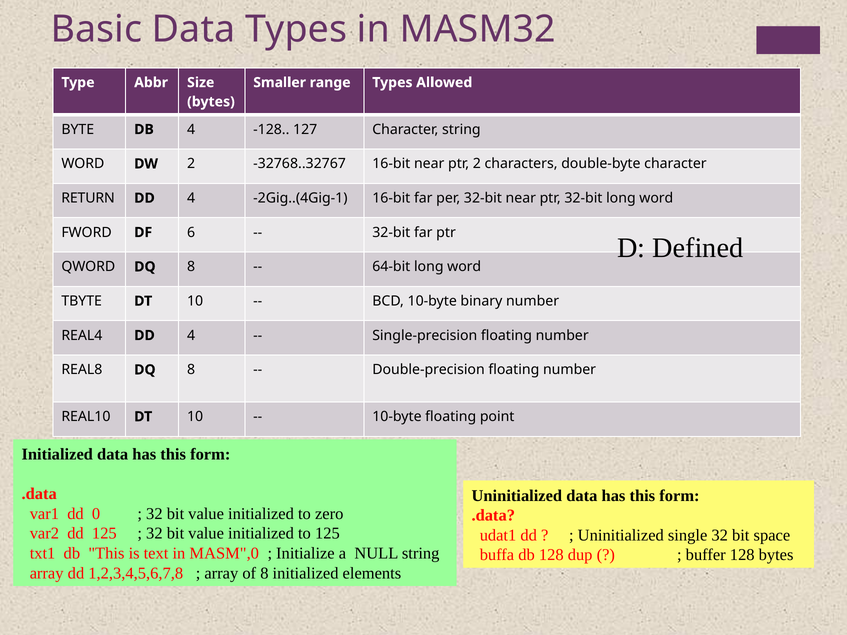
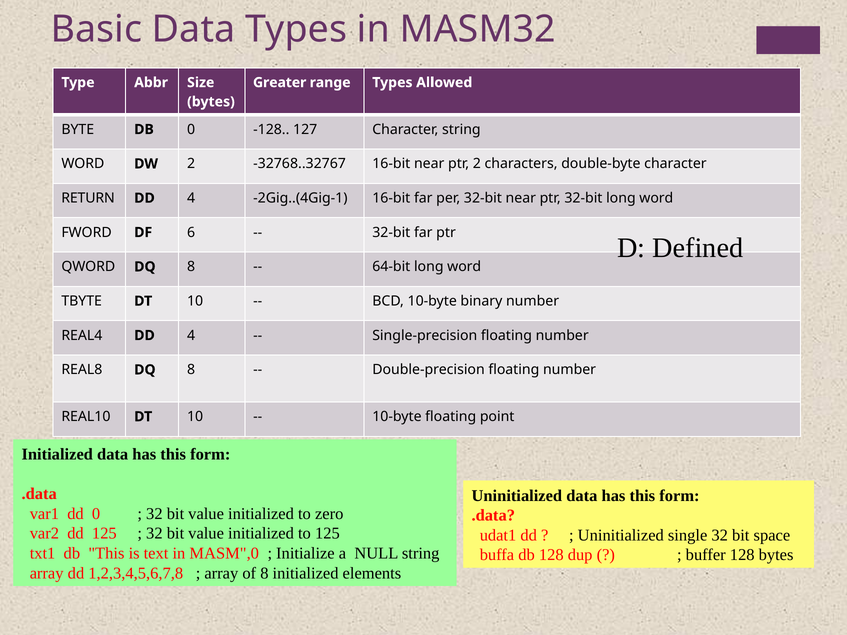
Smaller: Smaller -> Greater
DB 4: 4 -> 0
